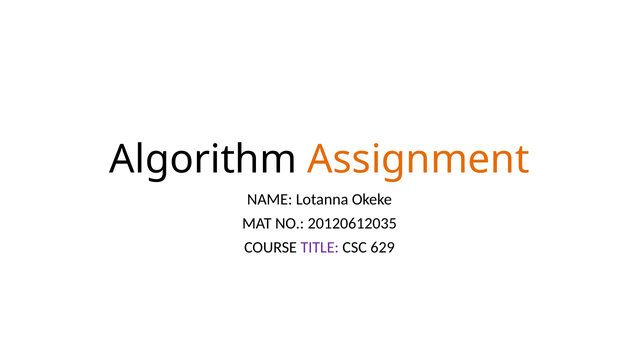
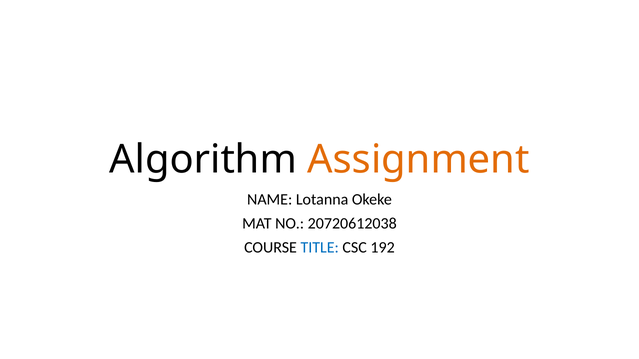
20120612035: 20120612035 -> 20720612038
TITLE colour: purple -> blue
629: 629 -> 192
